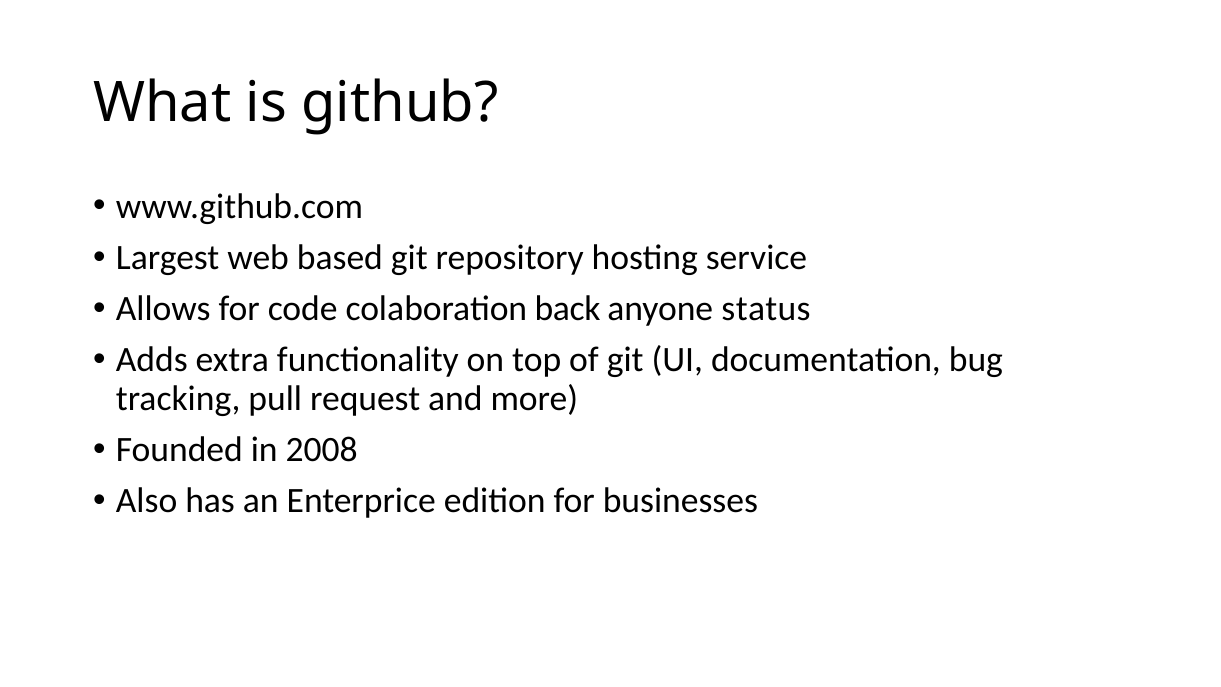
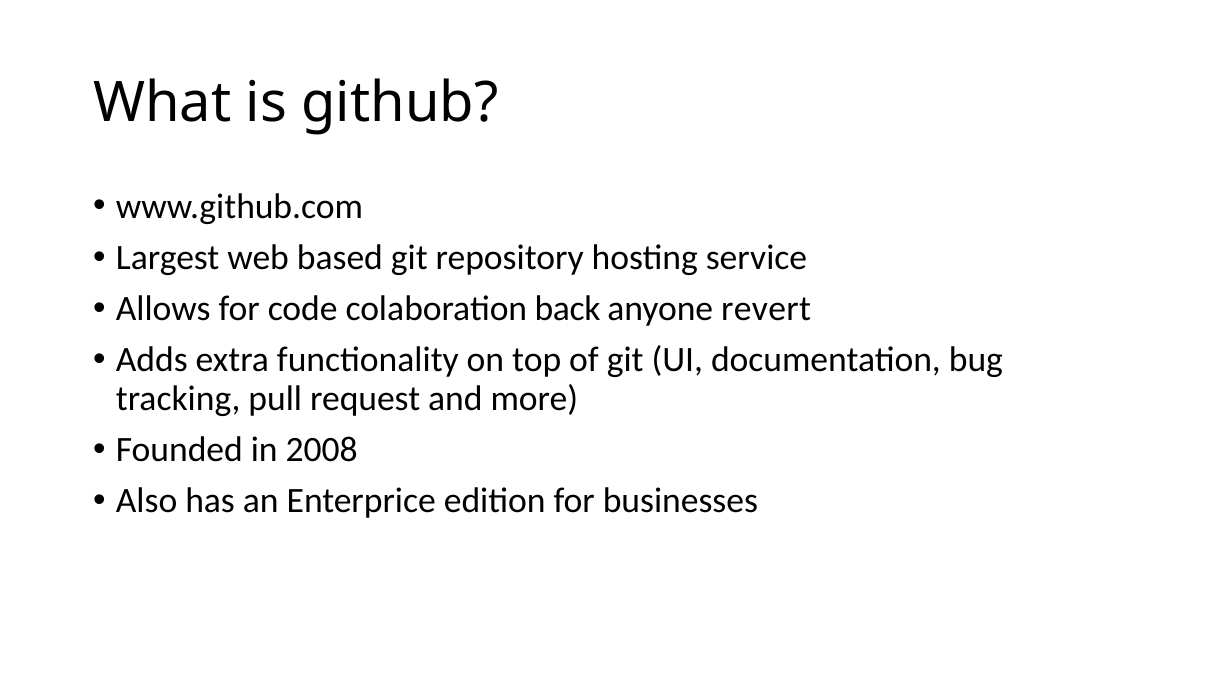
status: status -> revert
